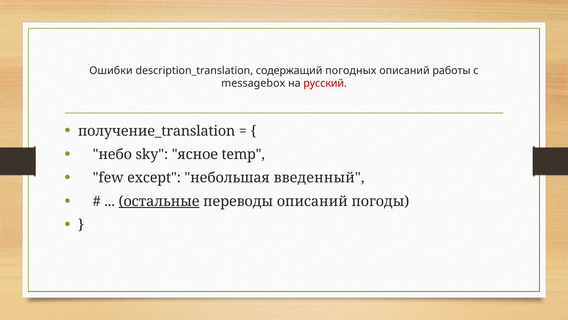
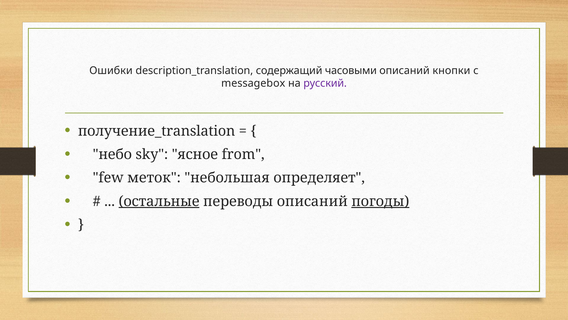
погодных: погодных -> часовыми
работы: работы -> кнопки
русский colour: red -> purple
temp: temp -> from
except: except -> меток
введенный: введенный -> определяет
погоды underline: none -> present
